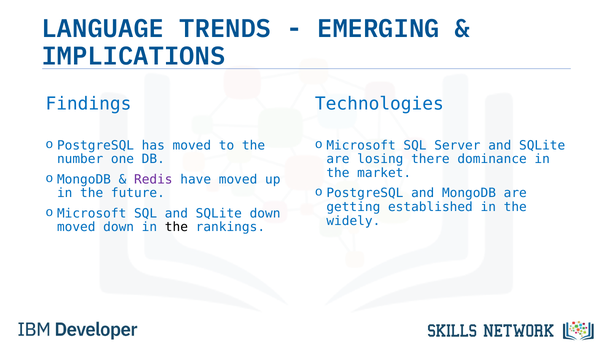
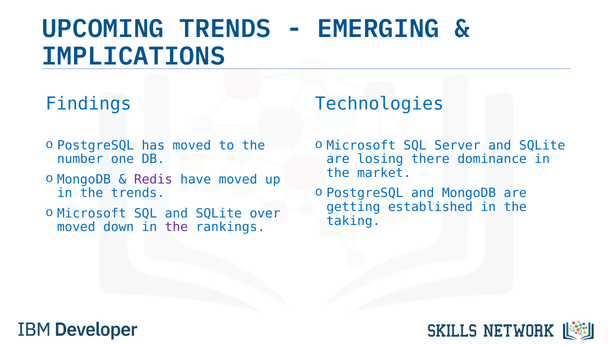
LANGUAGE: LANGUAGE -> UPCOMING
the future: future -> trends
SQLite down: down -> over
widely: widely -> taking
the at (176, 227) colour: black -> purple
